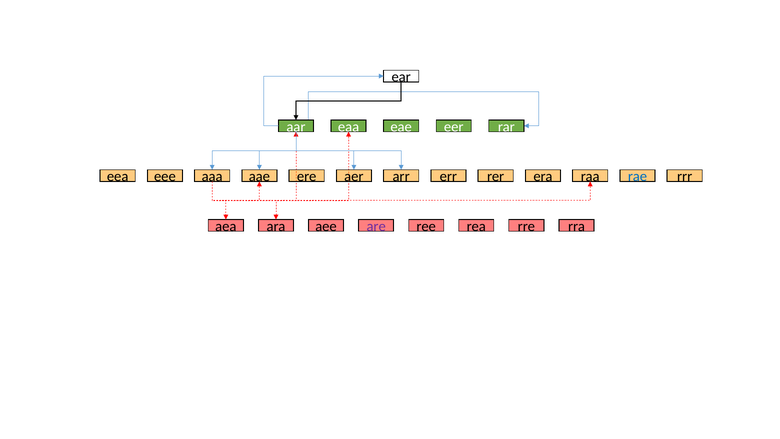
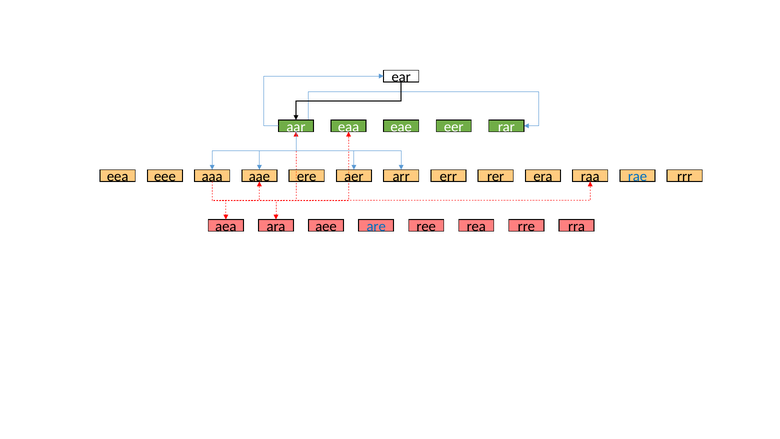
are colour: purple -> blue
